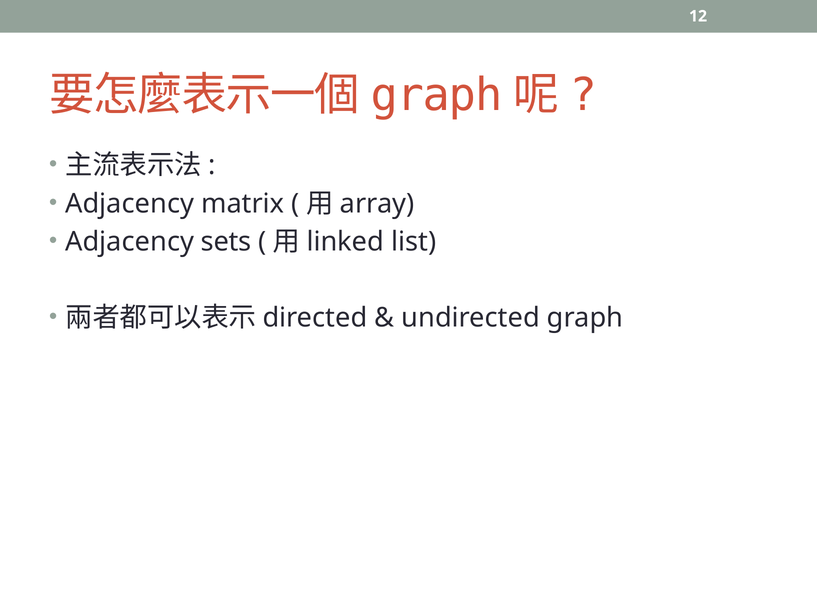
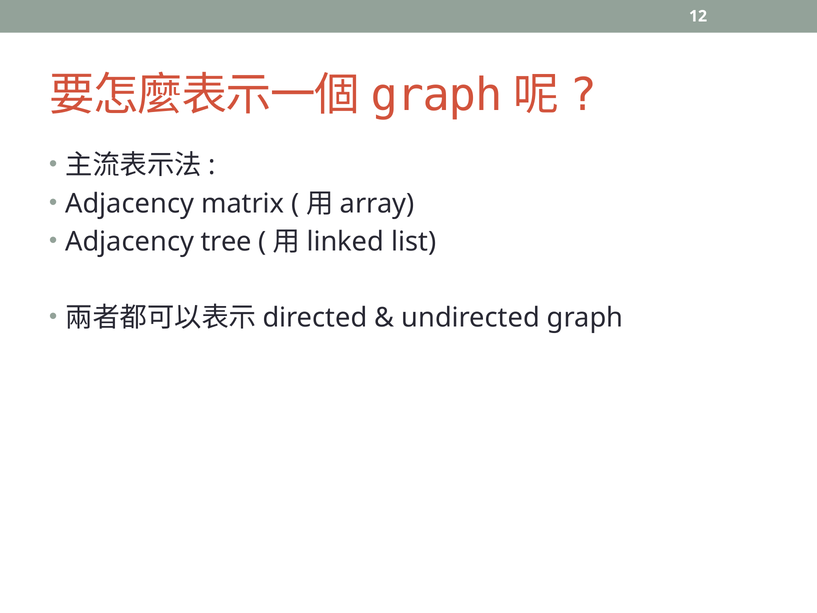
sets: sets -> tree
